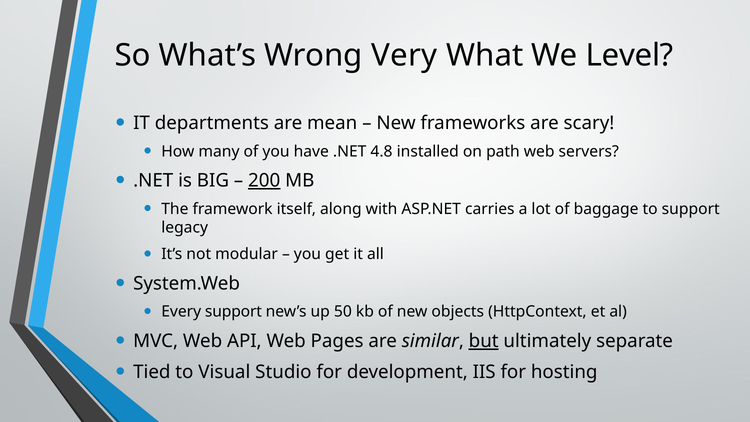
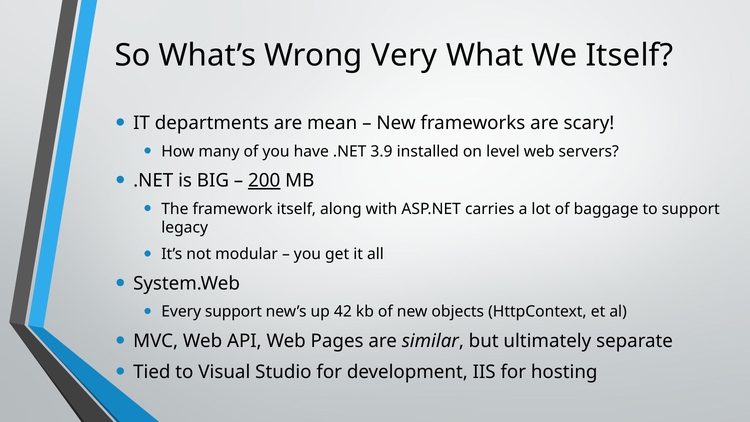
We Level: Level -> Itself
4.8: 4.8 -> 3.9
path: path -> level
50: 50 -> 42
but underline: present -> none
